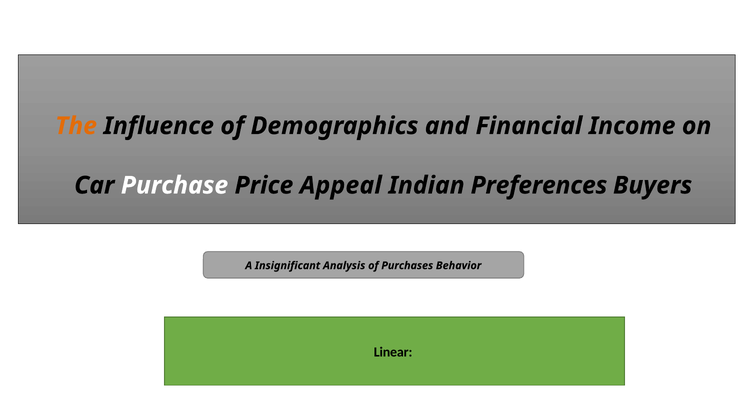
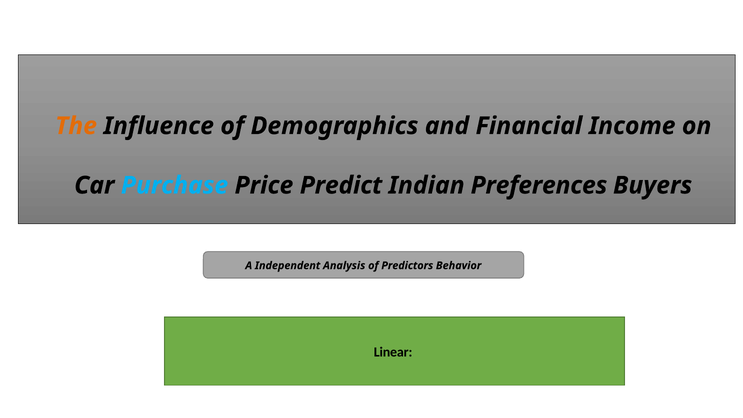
Purchase colour: white -> light blue
Appeal: Appeal -> Predict
Insignificant: Insignificant -> Independent
Purchases: Purchases -> Predictors
